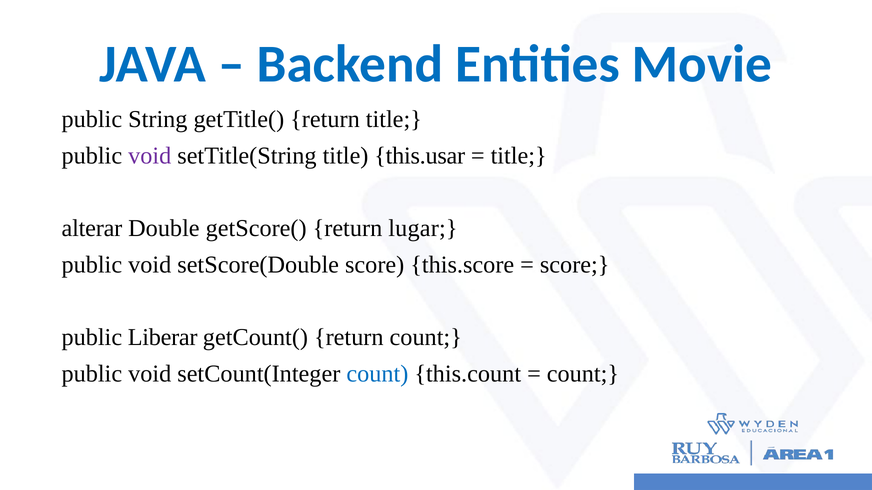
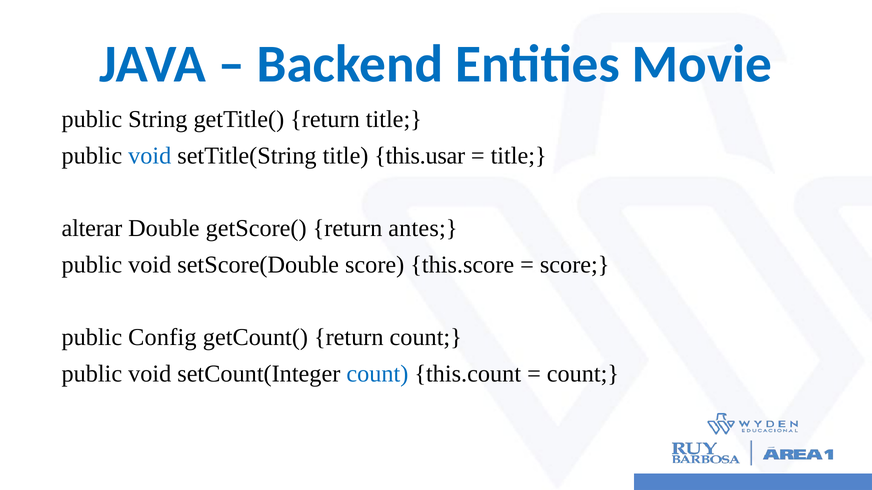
void at (150, 156) colour: purple -> blue
lugar: lugar -> antes
Liberar: Liberar -> Config
